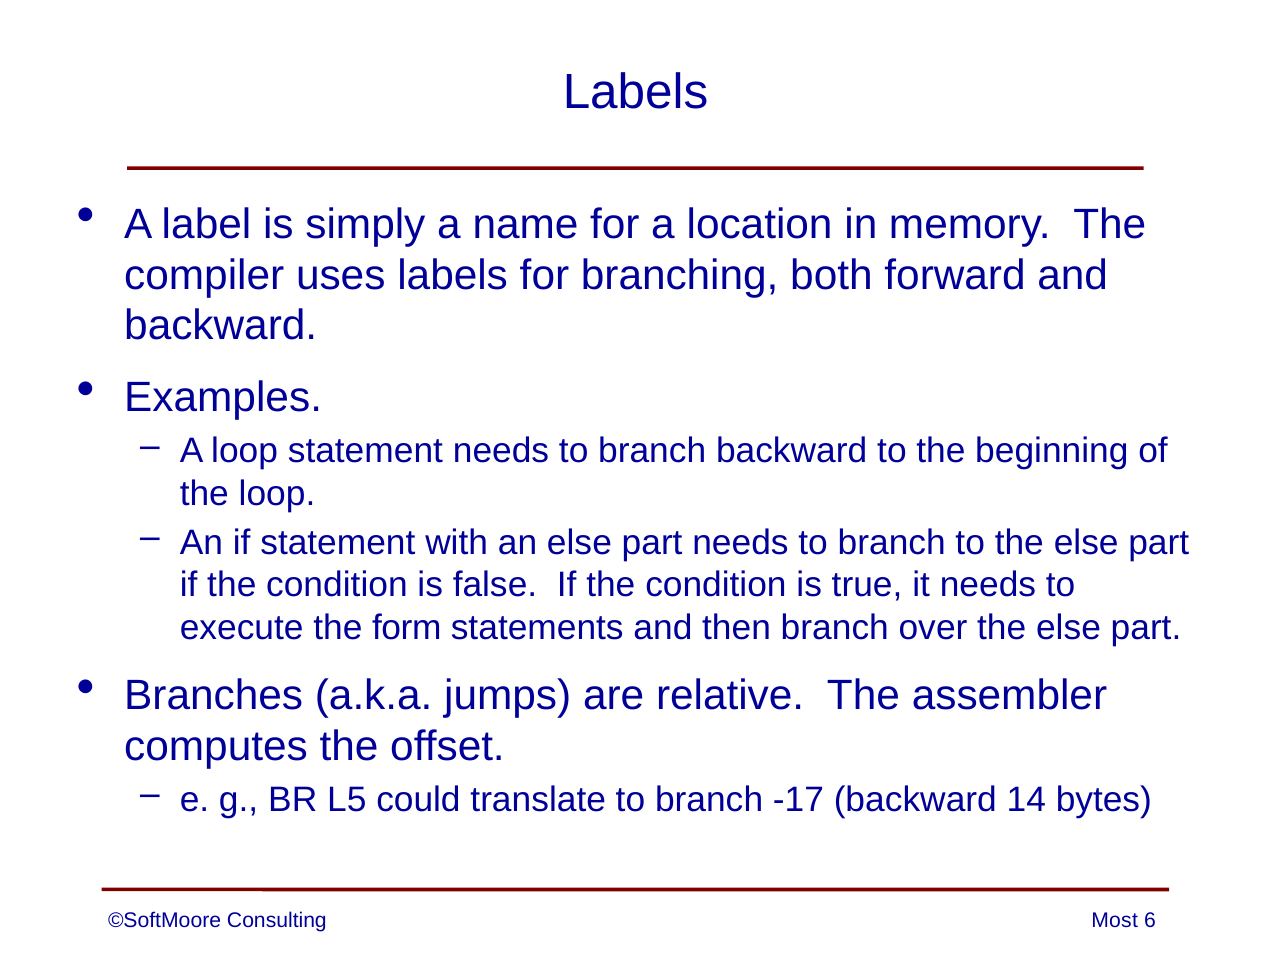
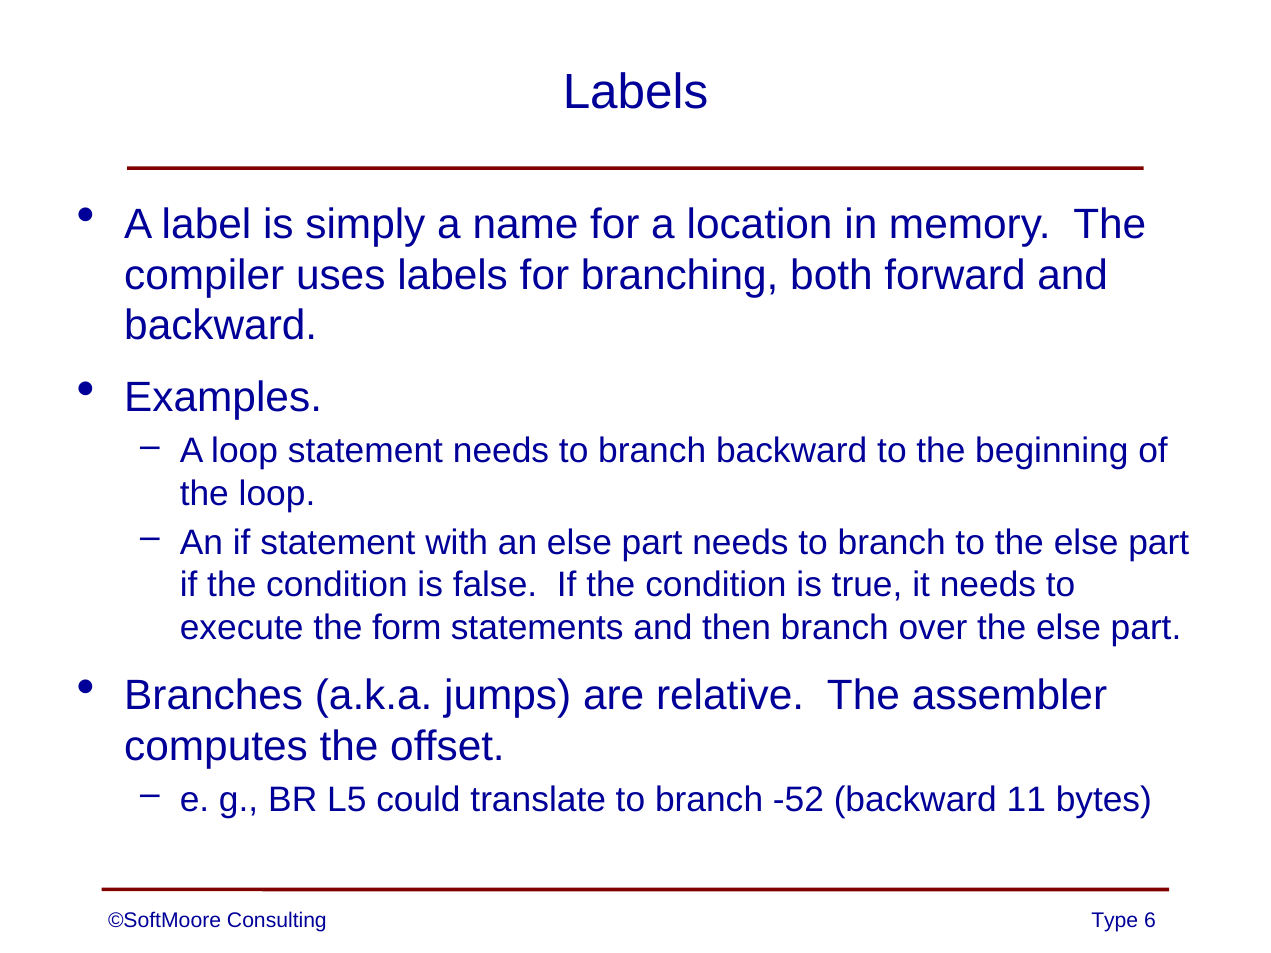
-17: -17 -> -52
14: 14 -> 11
Most: Most -> Type
